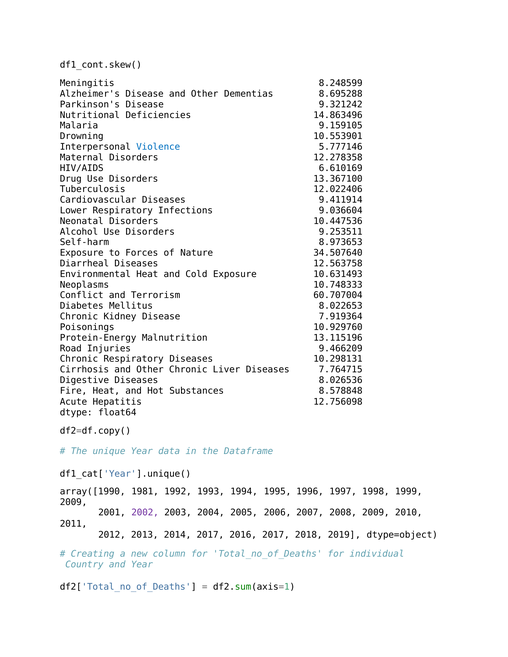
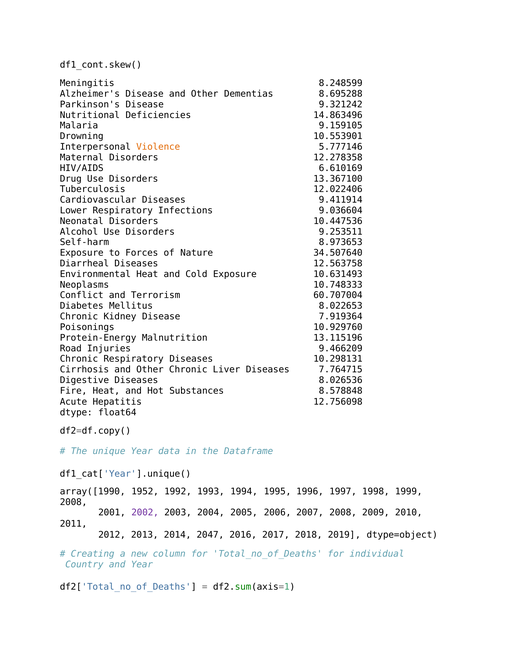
Violence colour: blue -> orange
1981: 1981 -> 1952
2009 at (74, 502): 2009 -> 2008
2014 2017: 2017 -> 2047
